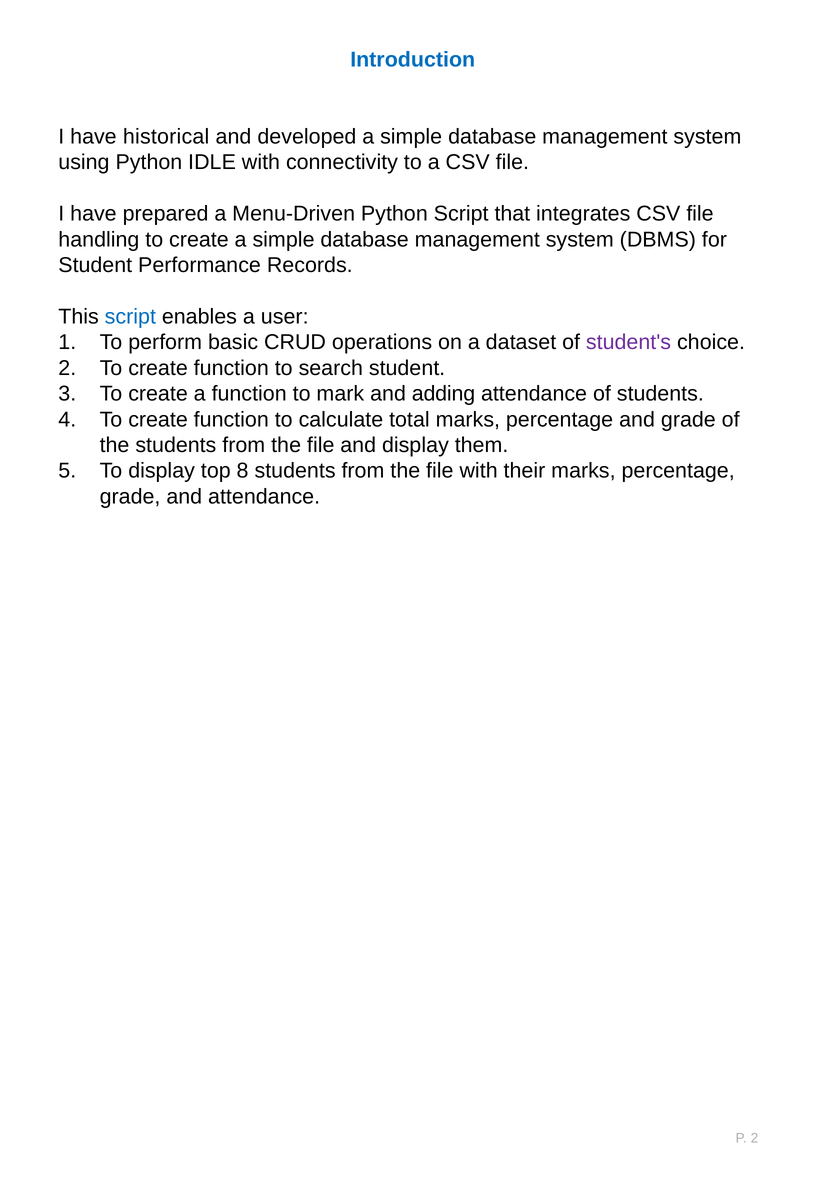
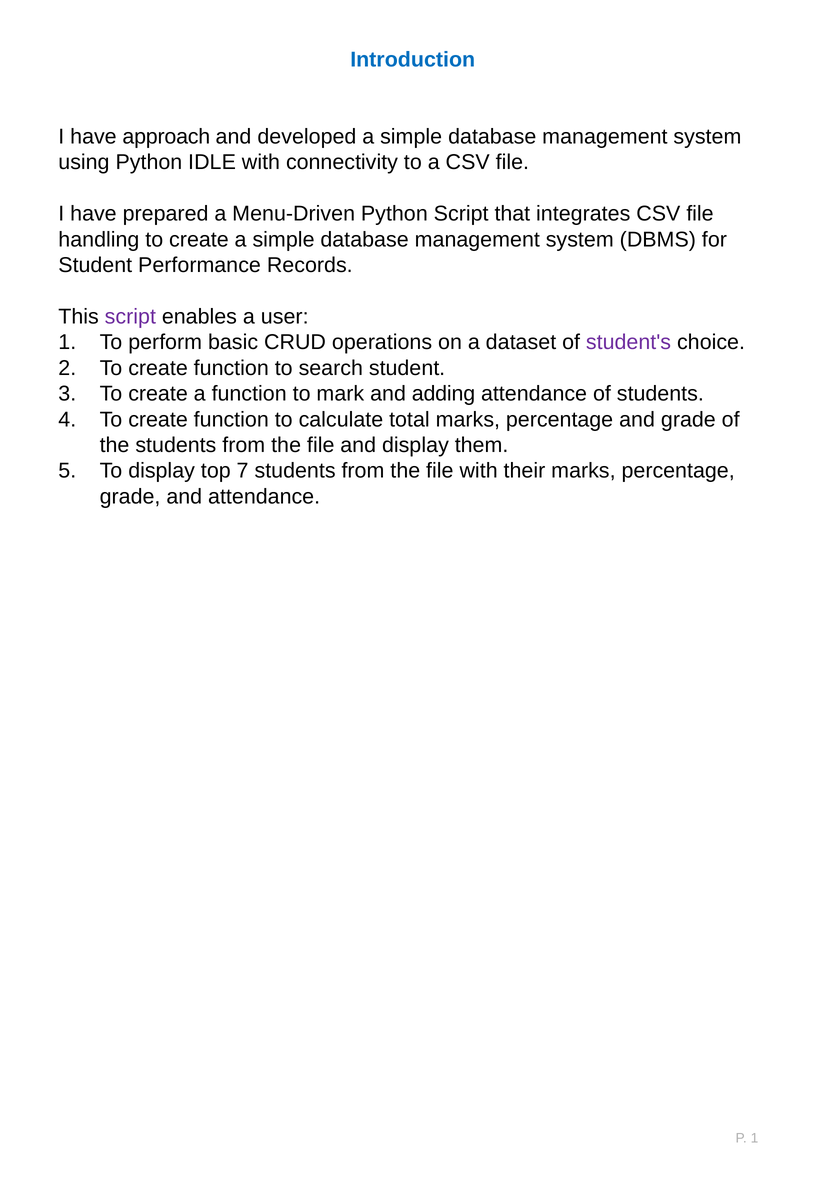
historical: historical -> approach
script at (130, 317) colour: blue -> purple
8: 8 -> 7
P 2: 2 -> 1
